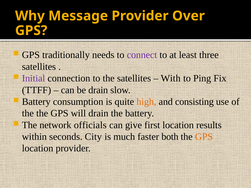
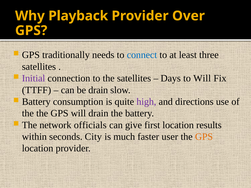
Message: Message -> Playback
connect colour: purple -> blue
With: With -> Days
to Ping: Ping -> Will
high colour: orange -> purple
consisting: consisting -> directions
both: both -> user
